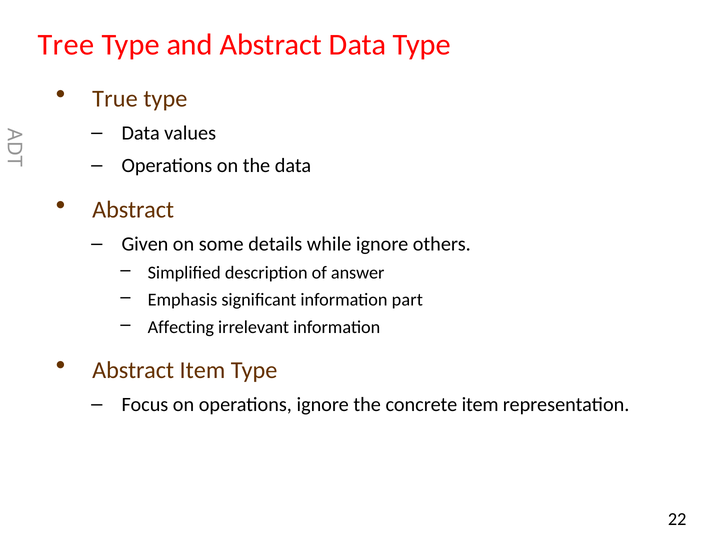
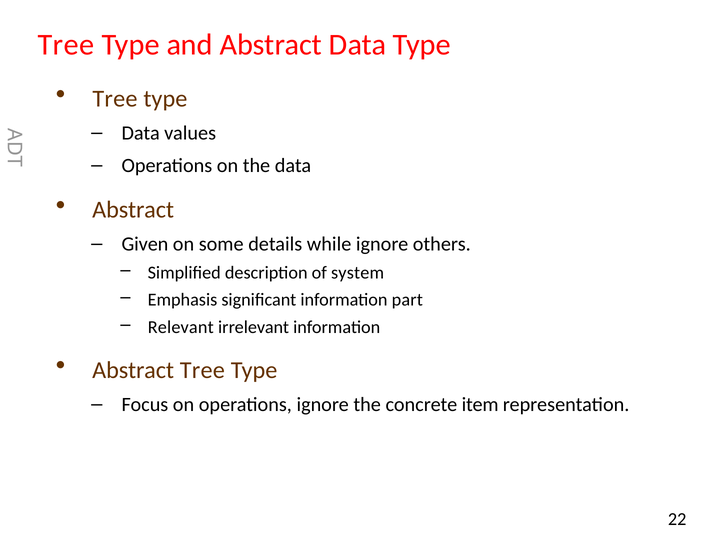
True at (115, 99): True -> Tree
answer: answer -> system
Affecting: Affecting -> Relevant
Abstract Item: Item -> Tree
